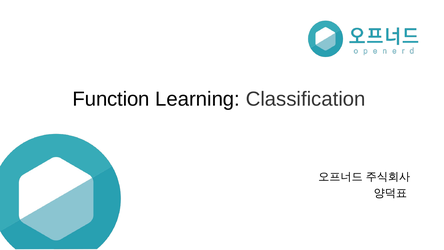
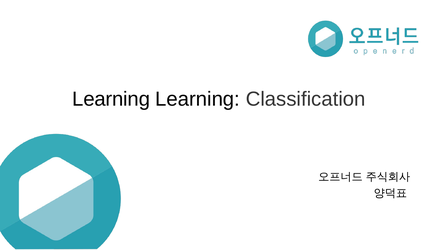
Function at (111, 99): Function -> Learning
